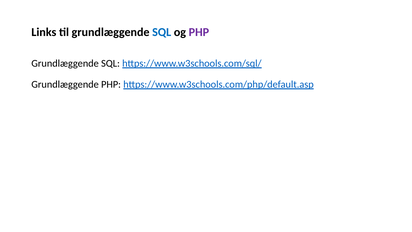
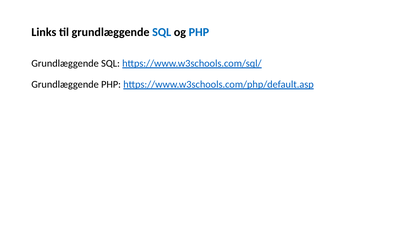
PHP at (199, 32) colour: purple -> blue
